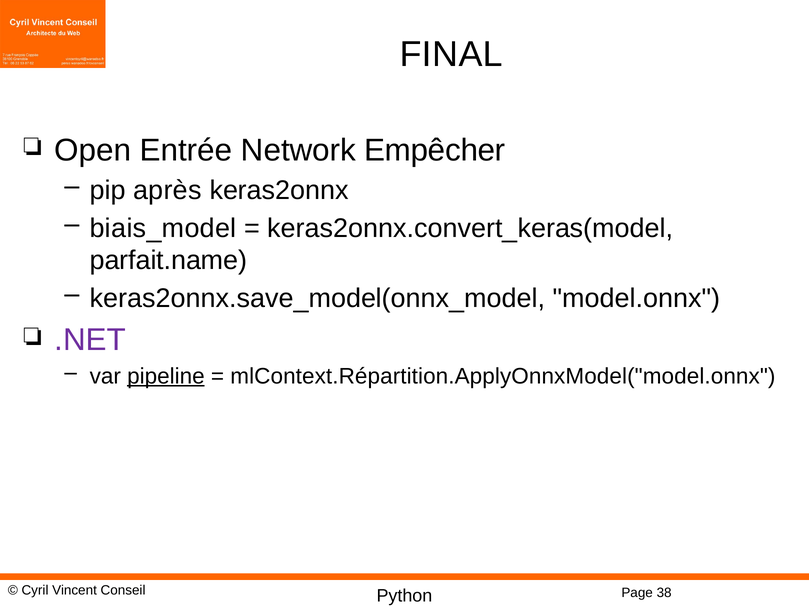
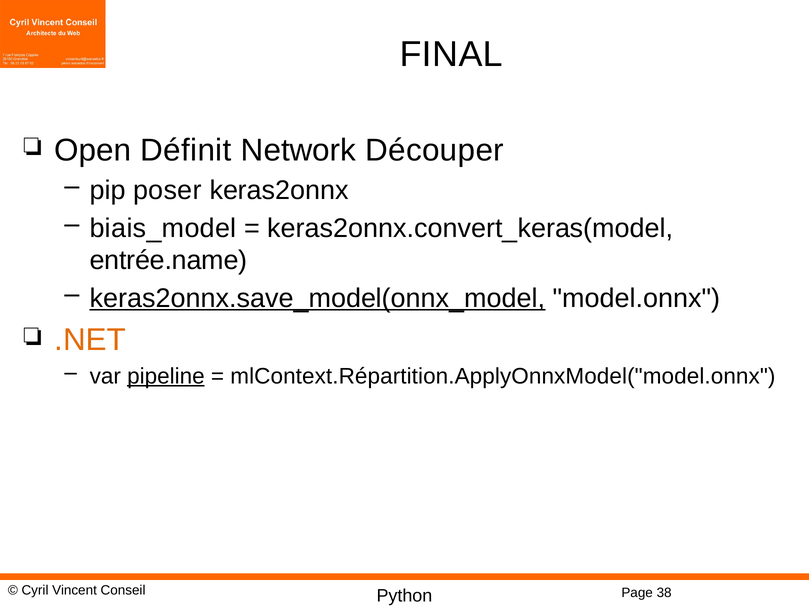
Entrée: Entrée -> Définit
Empêcher: Empêcher -> Découper
après: après -> poser
parfait.name: parfait.name -> entrée.name
keras2onnx.save_model(onnx_model underline: none -> present
.NET colour: purple -> orange
